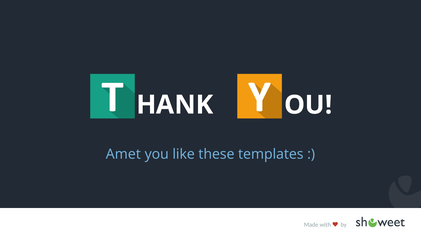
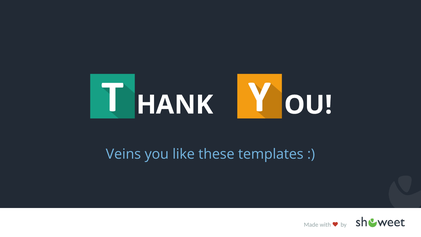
Amet: Amet -> Veins
